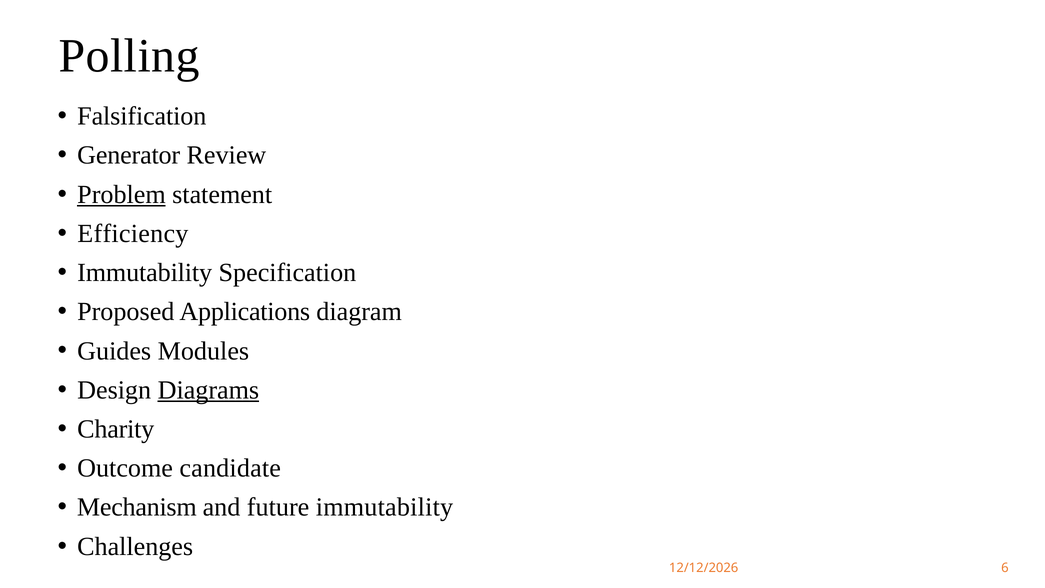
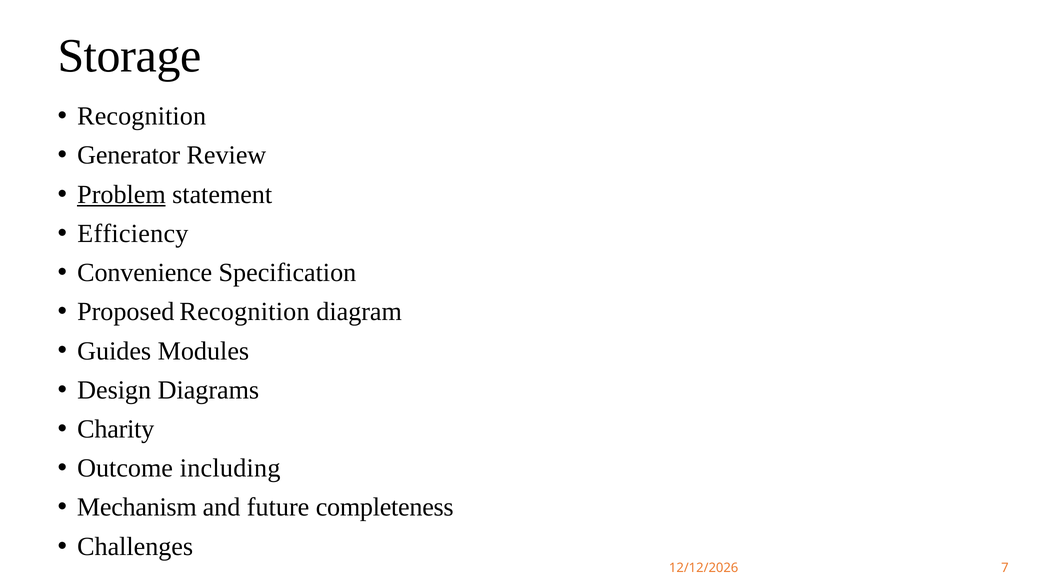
Polling: Polling -> Storage
Falsification at (142, 116): Falsification -> Recognition
Immutability at (145, 273): Immutability -> Convenience
Proposed Applications: Applications -> Recognition
Diagrams underline: present -> none
candidate: candidate -> including
future immutability: immutability -> completeness
6: 6 -> 7
